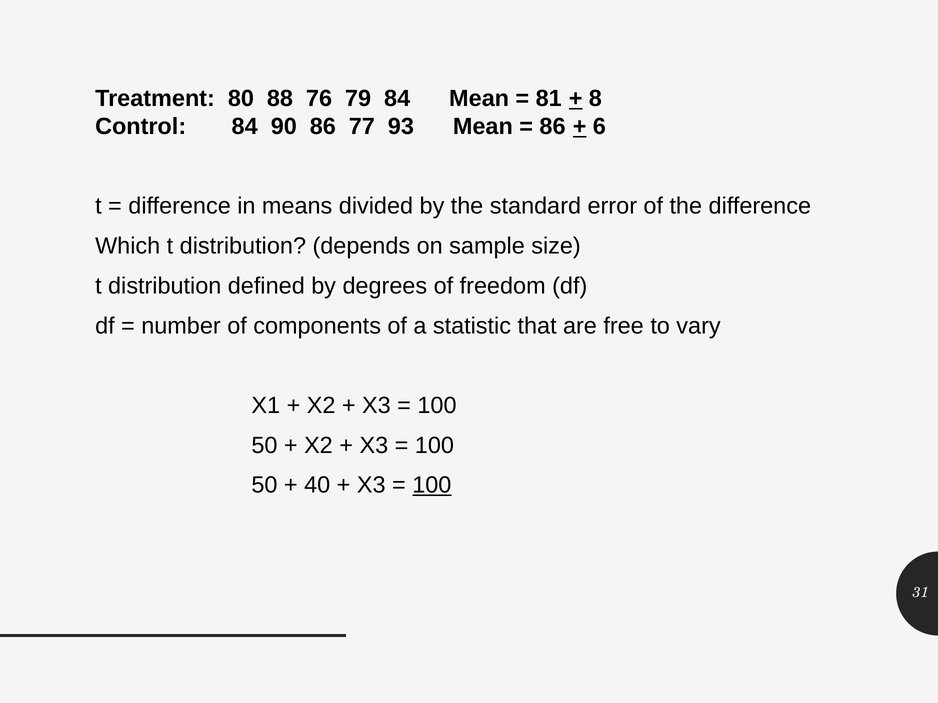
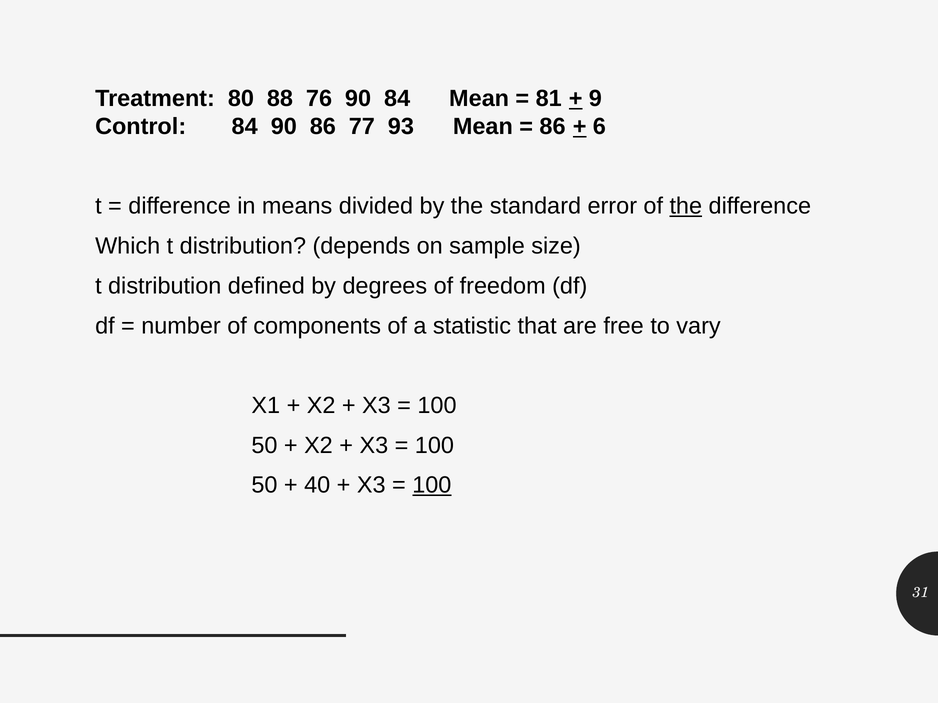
76 79: 79 -> 90
8: 8 -> 9
the at (686, 206) underline: none -> present
